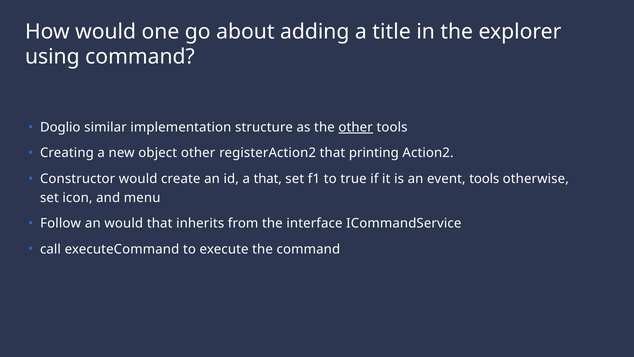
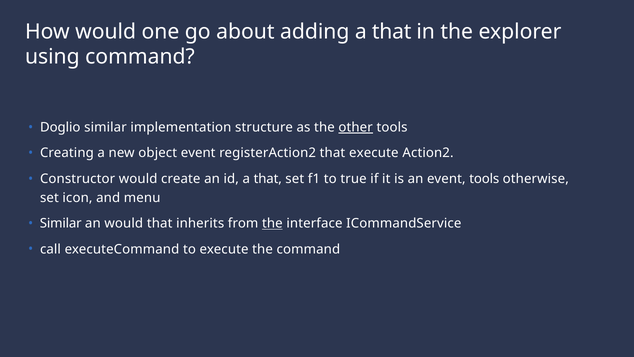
adding a title: title -> that
object other: other -> event
that printing: printing -> execute
Follow at (61, 223): Follow -> Similar
the at (272, 223) underline: none -> present
